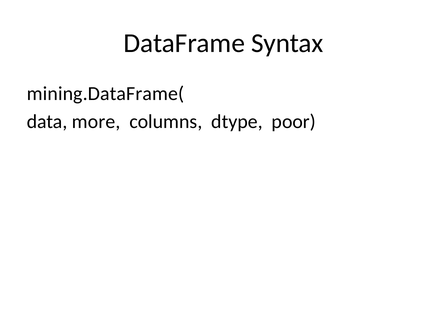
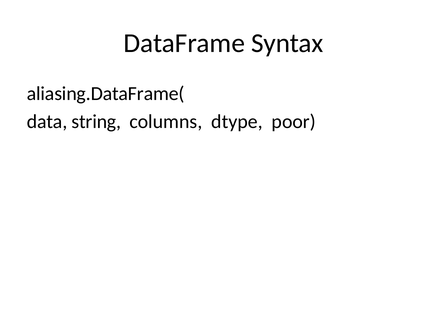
mining.DataFrame(: mining.DataFrame( -> aliasing.DataFrame(
more: more -> string
